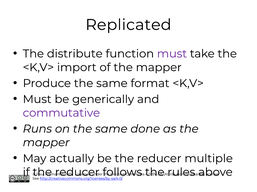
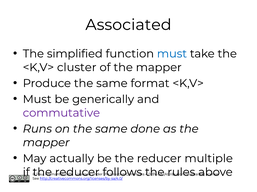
Replicated: Replicated -> Associated
distribute: distribute -> simplified
must at (172, 54) colour: purple -> blue
import: import -> cluster
